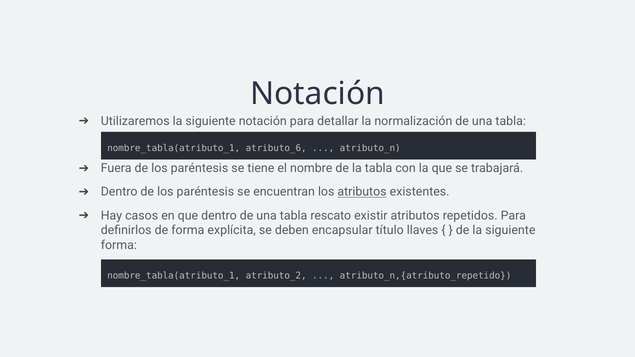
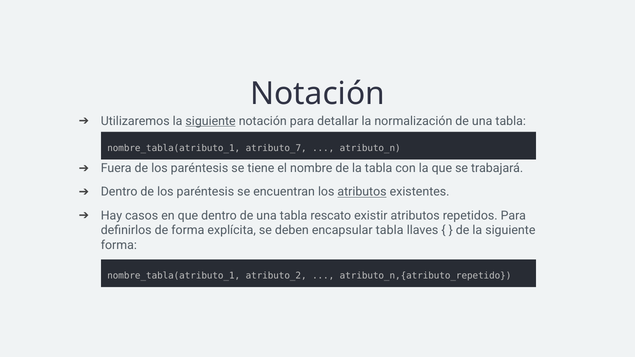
siguiente at (211, 121) underline: none -> present
atributo_6: atributo_6 -> atributo_7
encapsular título: título -> tabla
